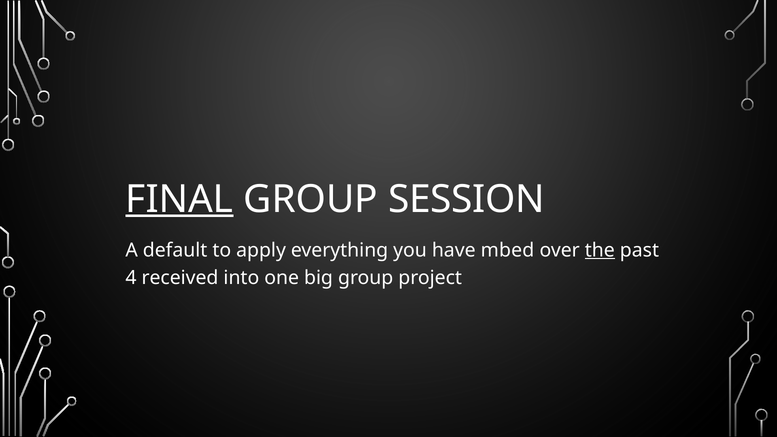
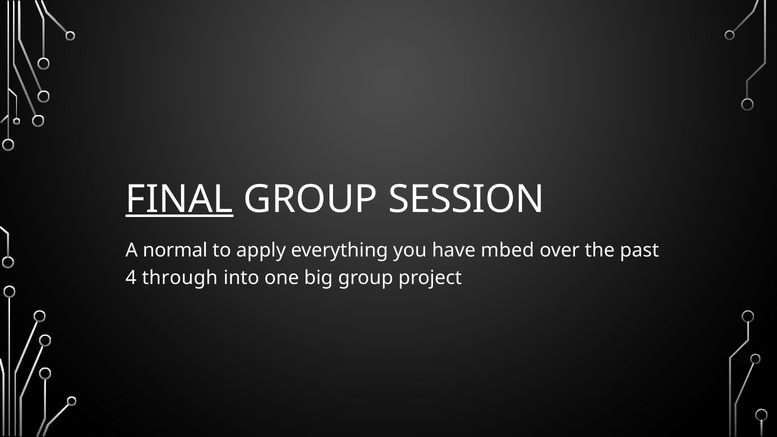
default: default -> normal
the underline: present -> none
received: received -> through
